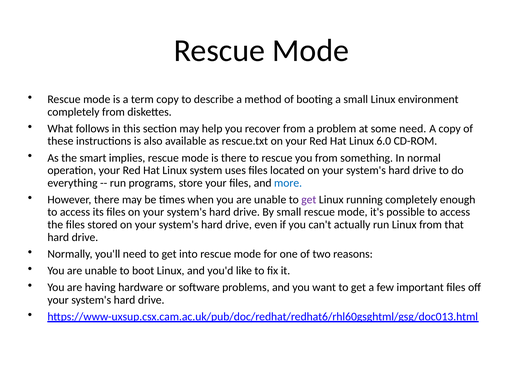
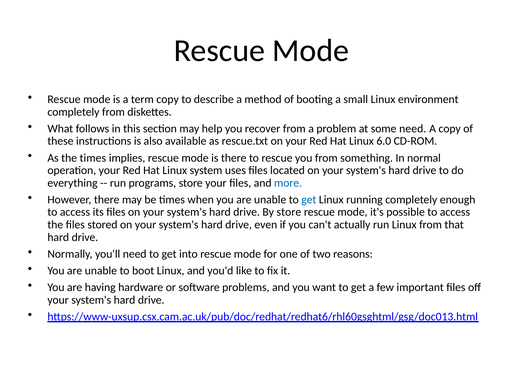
the smart: smart -> times
get at (309, 200) colour: purple -> blue
By small: small -> store
